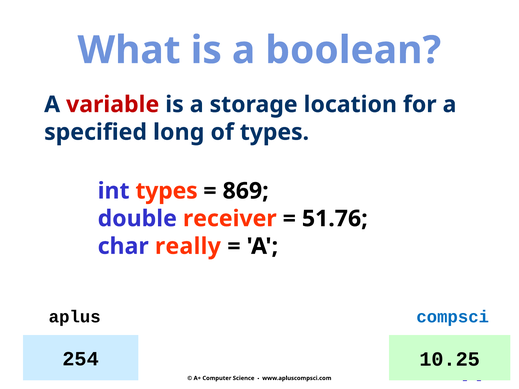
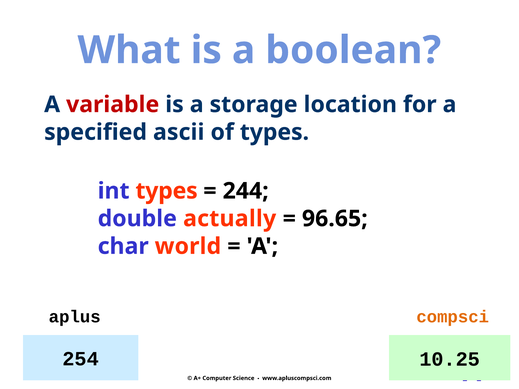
long: long -> ascii
869: 869 -> 244
receiver: receiver -> actually
51.76: 51.76 -> 96.65
really: really -> world
compsci colour: blue -> orange
